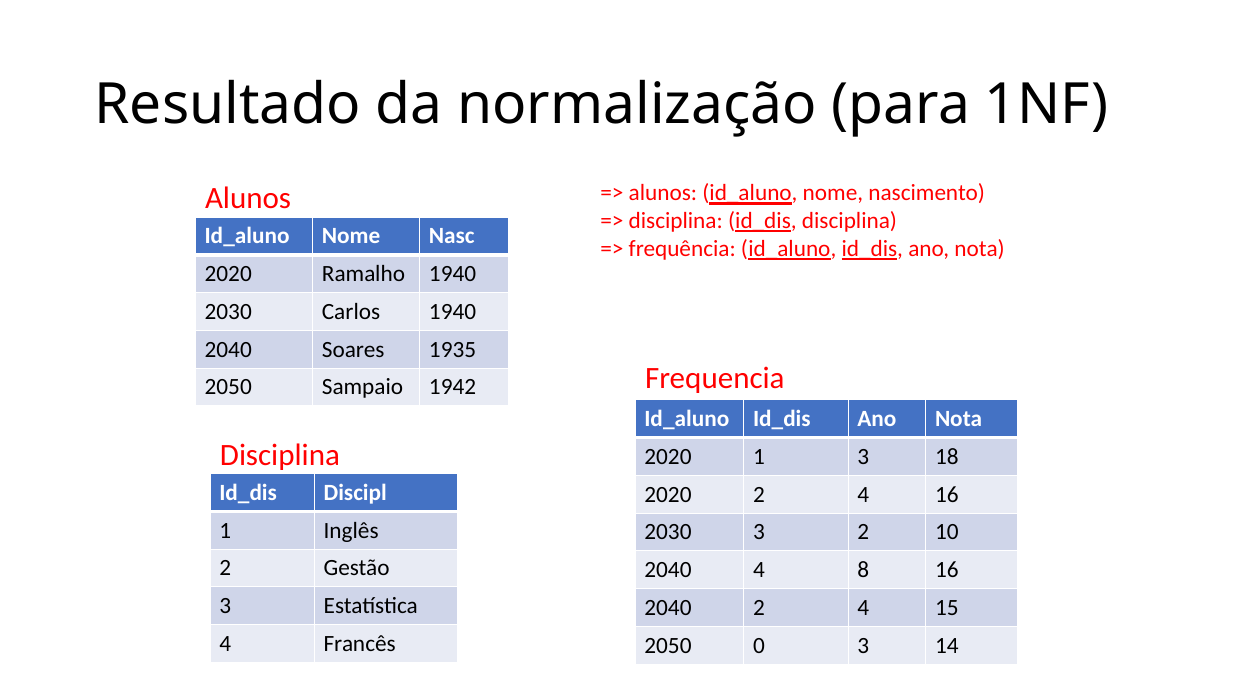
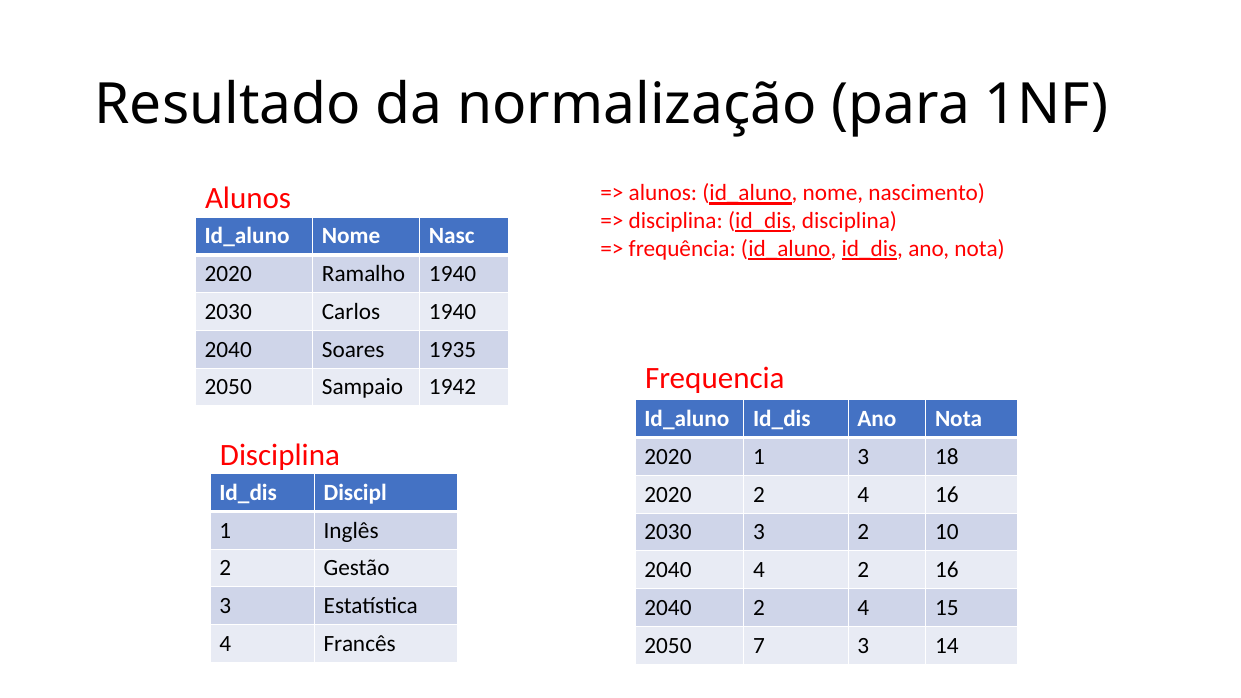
4 8: 8 -> 2
0: 0 -> 7
